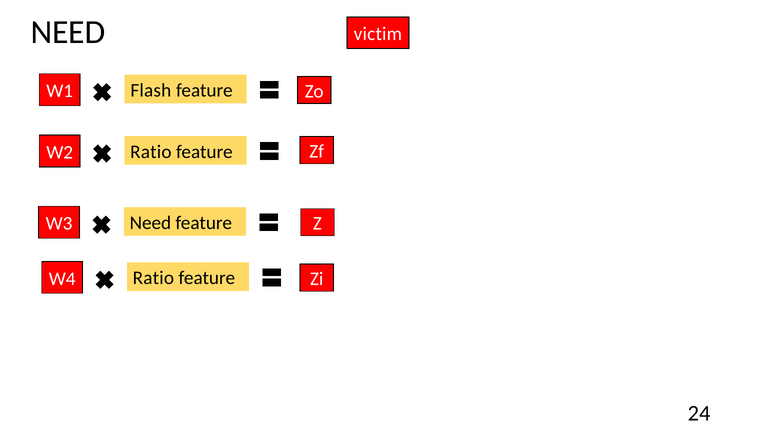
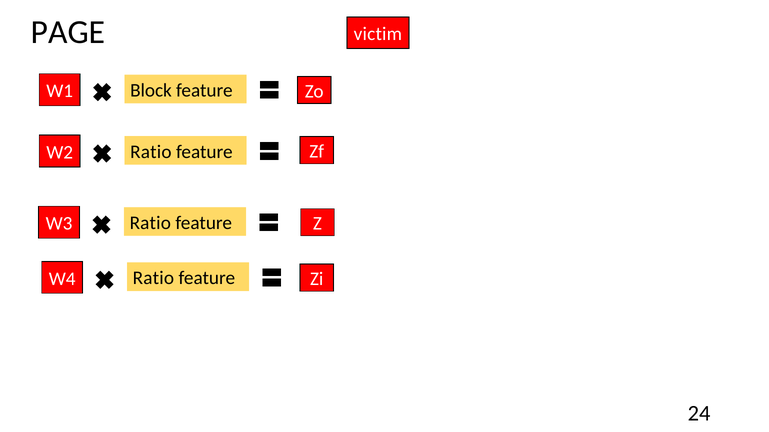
NEED at (68, 32): NEED -> PAGE
Flash: Flash -> Block
W3 Need: Need -> Ratio
